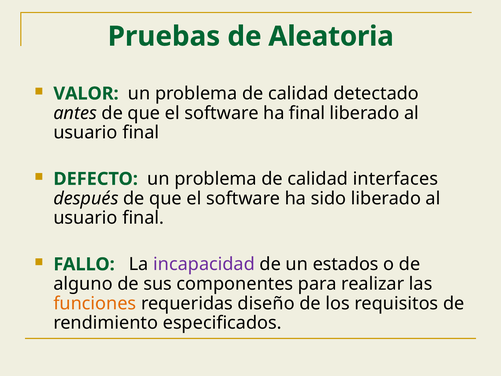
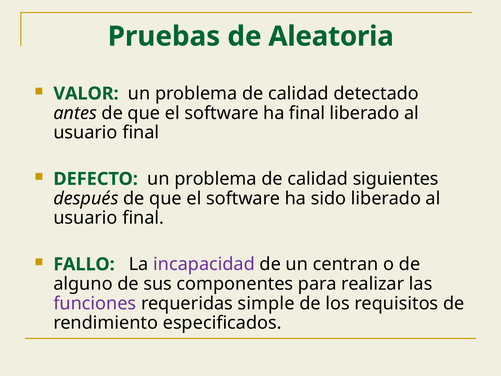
interfaces: interfaces -> siguientes
estados: estados -> centran
funciones colour: orange -> purple
diseño: diseño -> simple
